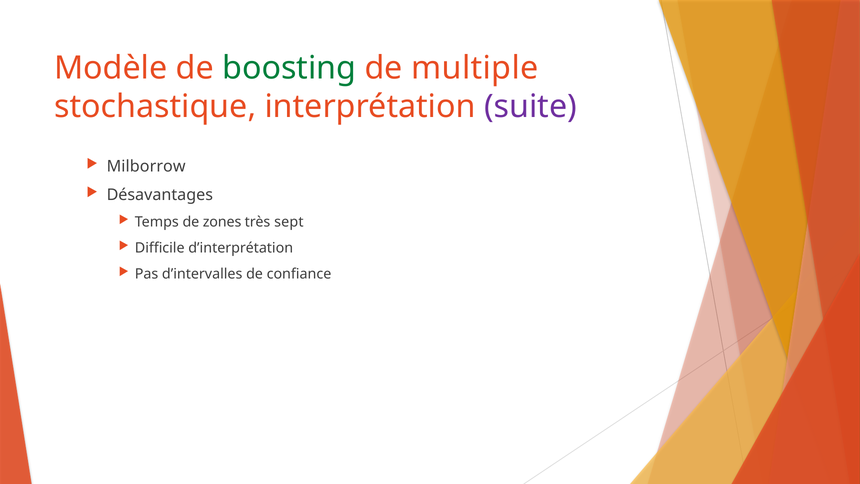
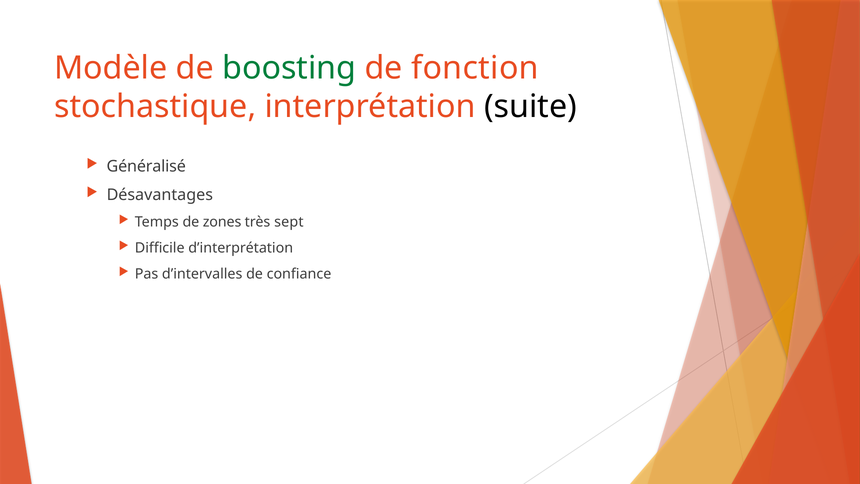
multiple: multiple -> fonction
suite colour: purple -> black
Milborrow: Milborrow -> Généralisé
